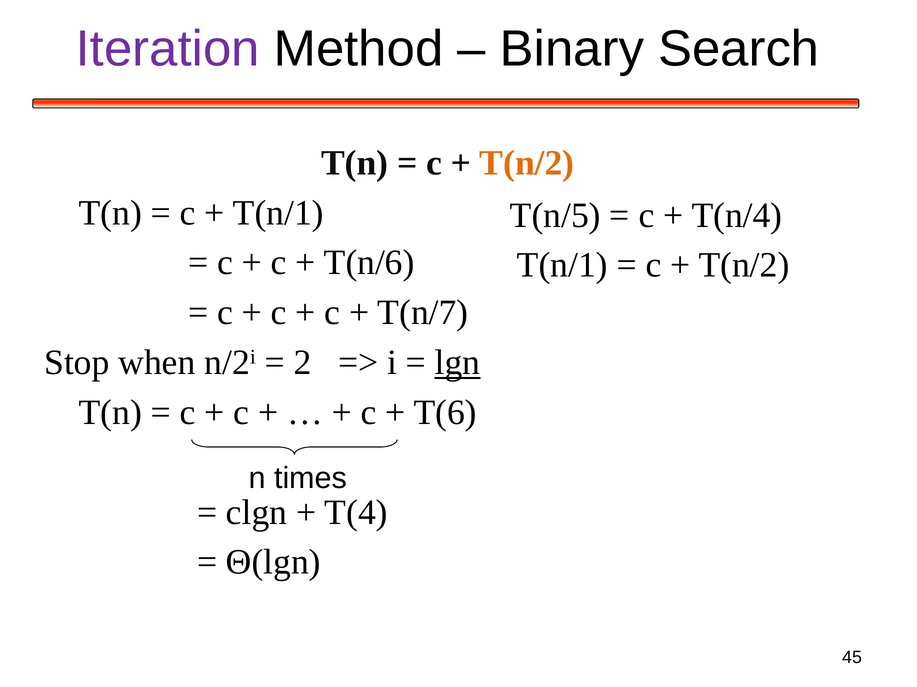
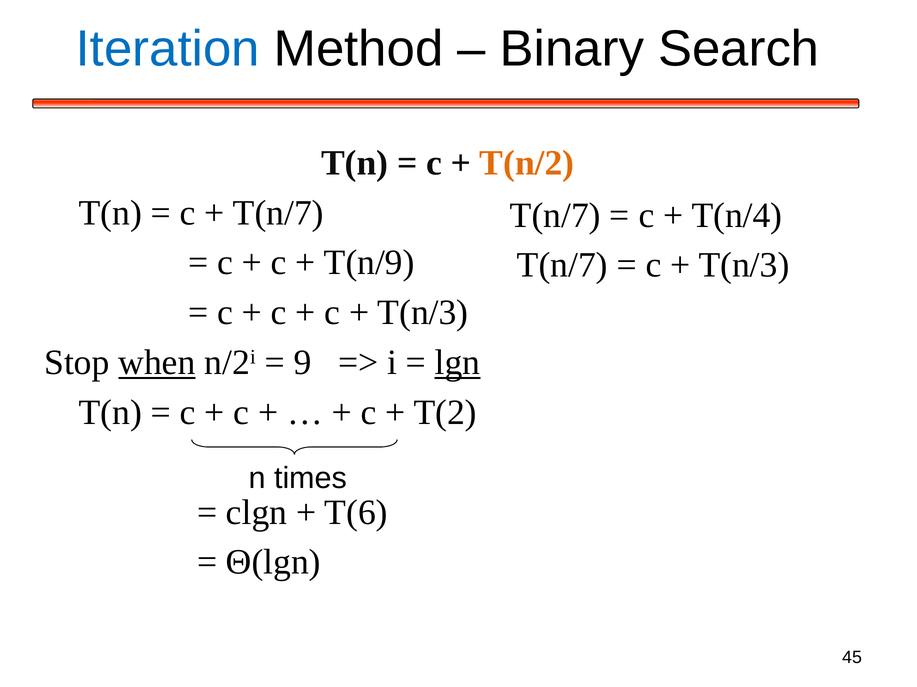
Iteration colour: purple -> blue
T(n/1 at (278, 213): T(n/1 -> T(n/7
T(n/5 at (555, 216): T(n/5 -> T(n/7
T(n/6: T(n/6 -> T(n/9
T(n/1 at (562, 265): T(n/1 -> T(n/7
T(n/2 at (744, 265): T(n/2 -> T(n/3
T(n/7 at (423, 313): T(n/7 -> T(n/3
when underline: none -> present
2: 2 -> 9
T(6: T(6 -> T(2
T(4: T(4 -> T(6
